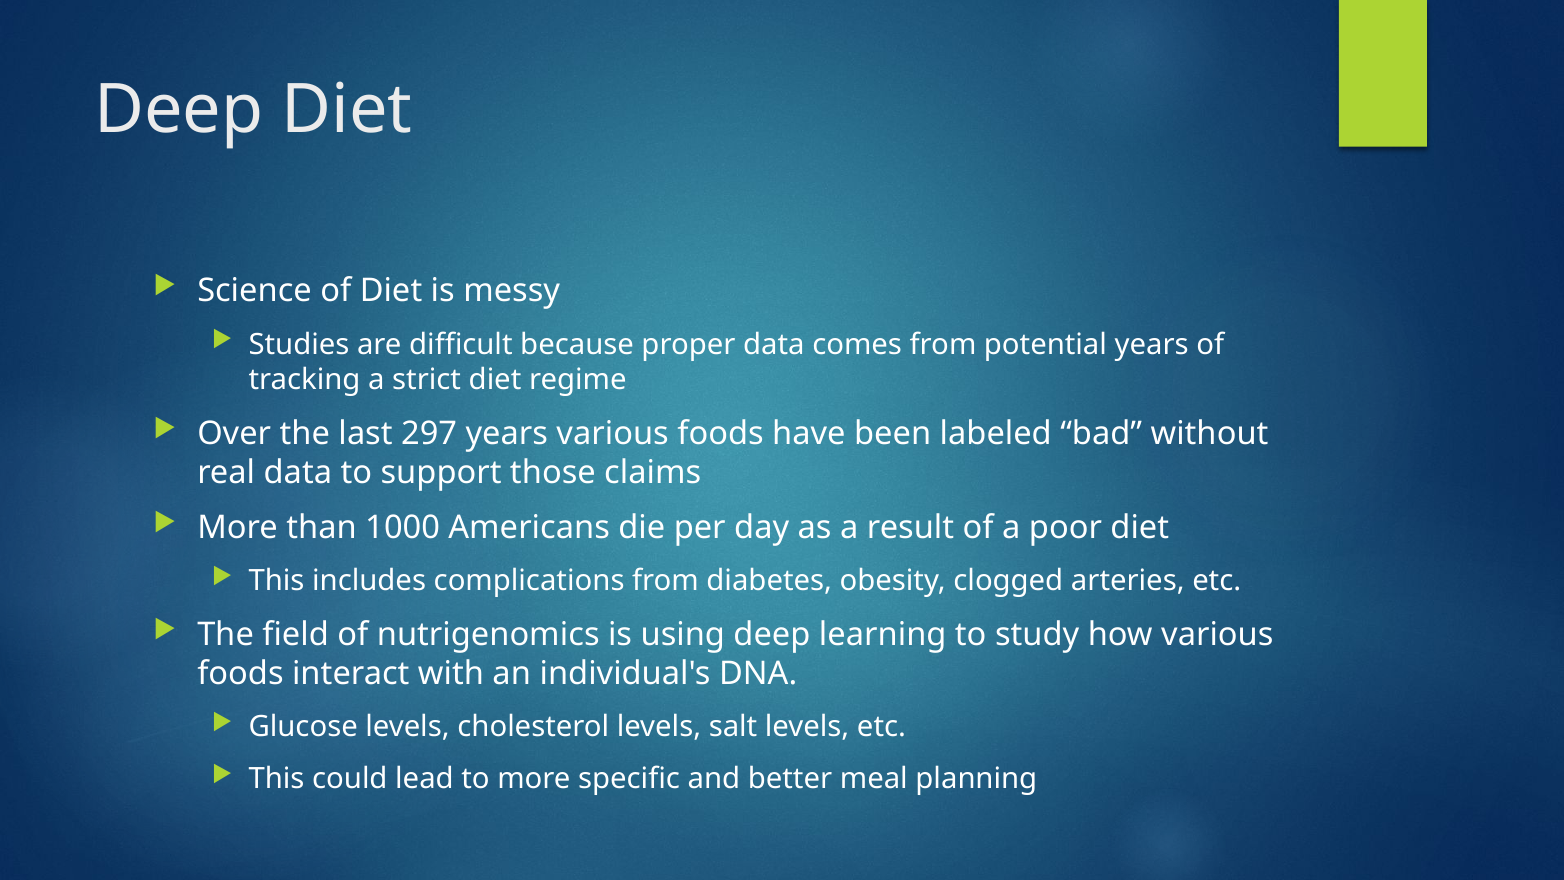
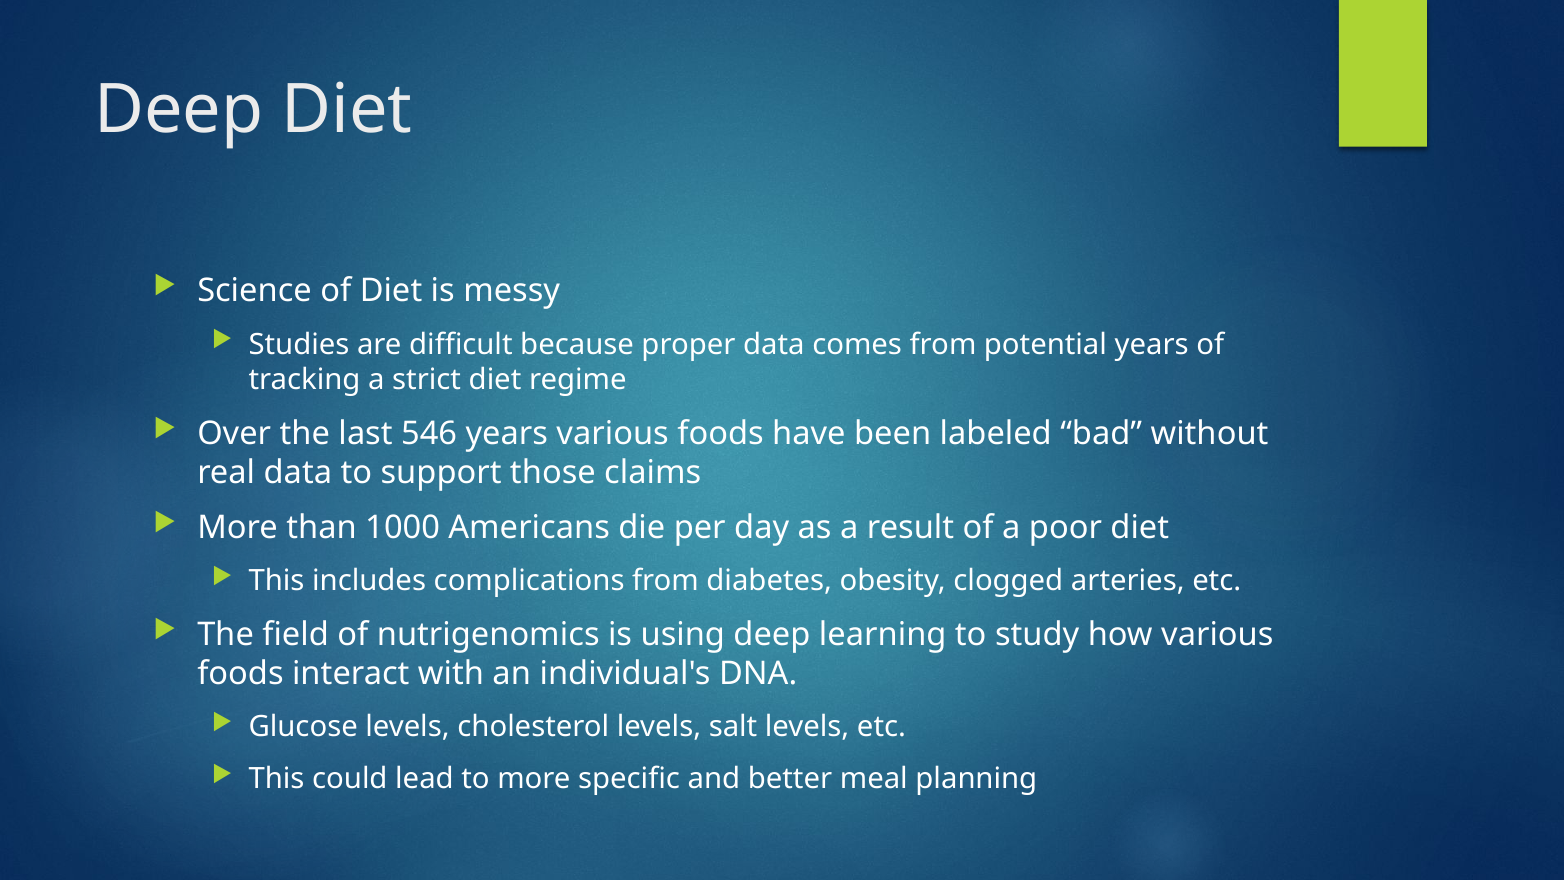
297: 297 -> 546
